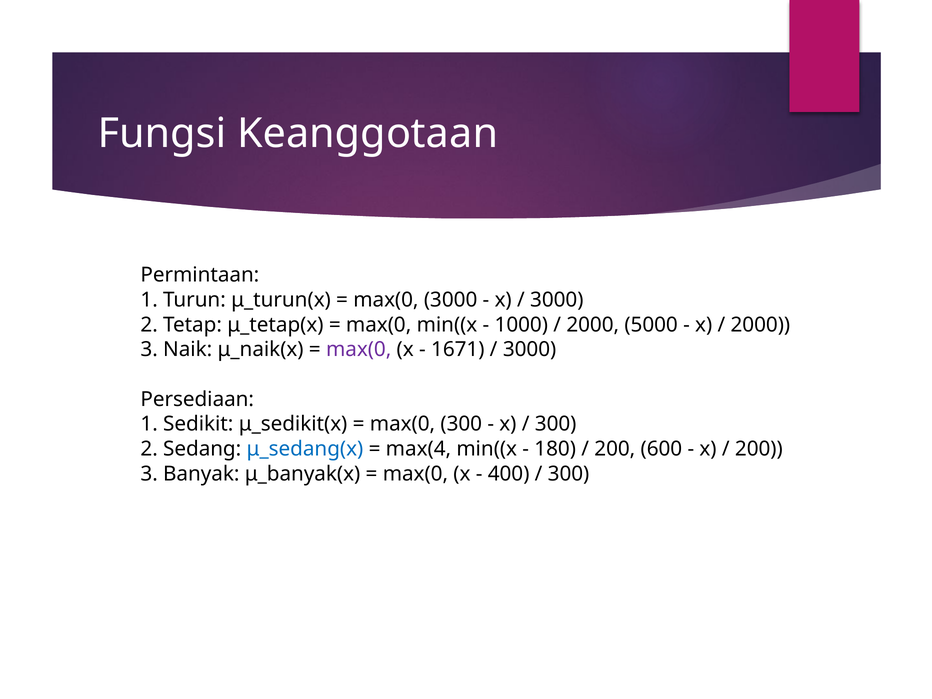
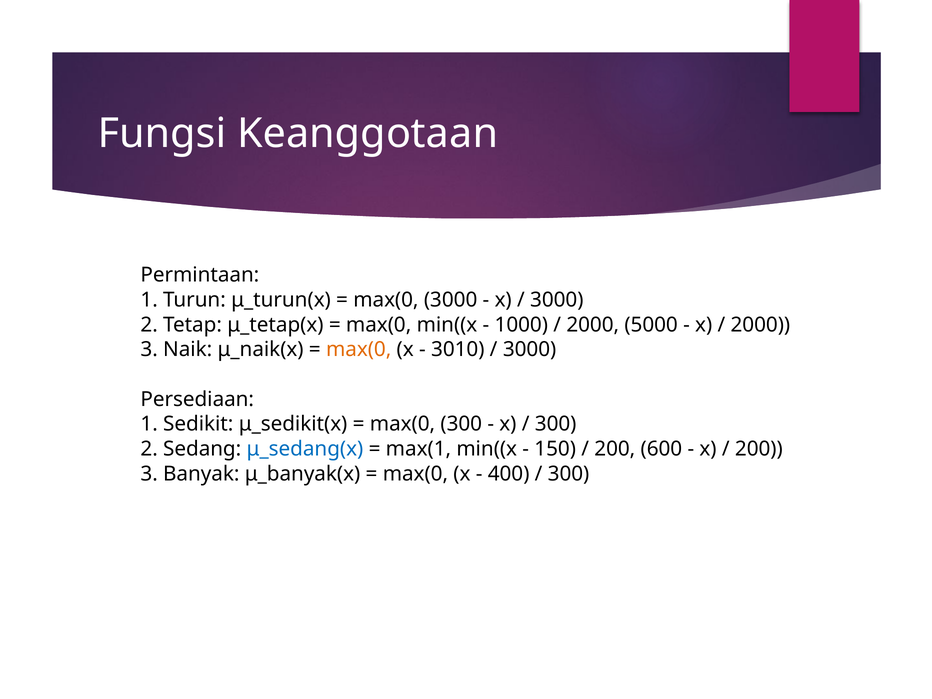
max(0 at (359, 350) colour: purple -> orange
1671: 1671 -> 3010
max(4: max(4 -> max(1
180: 180 -> 150
